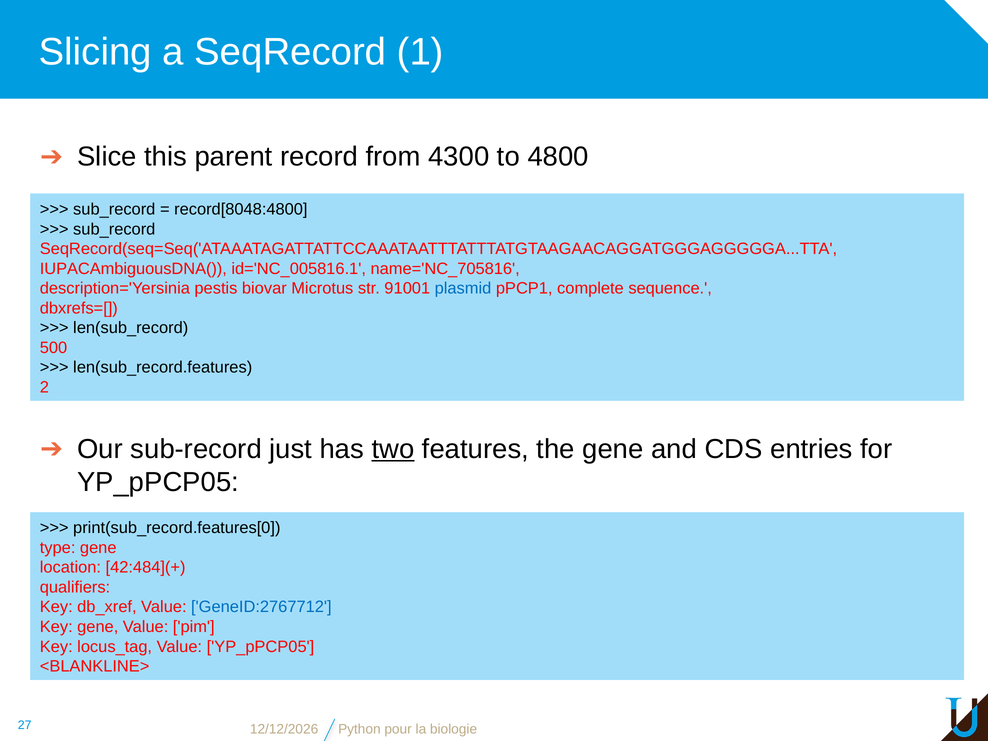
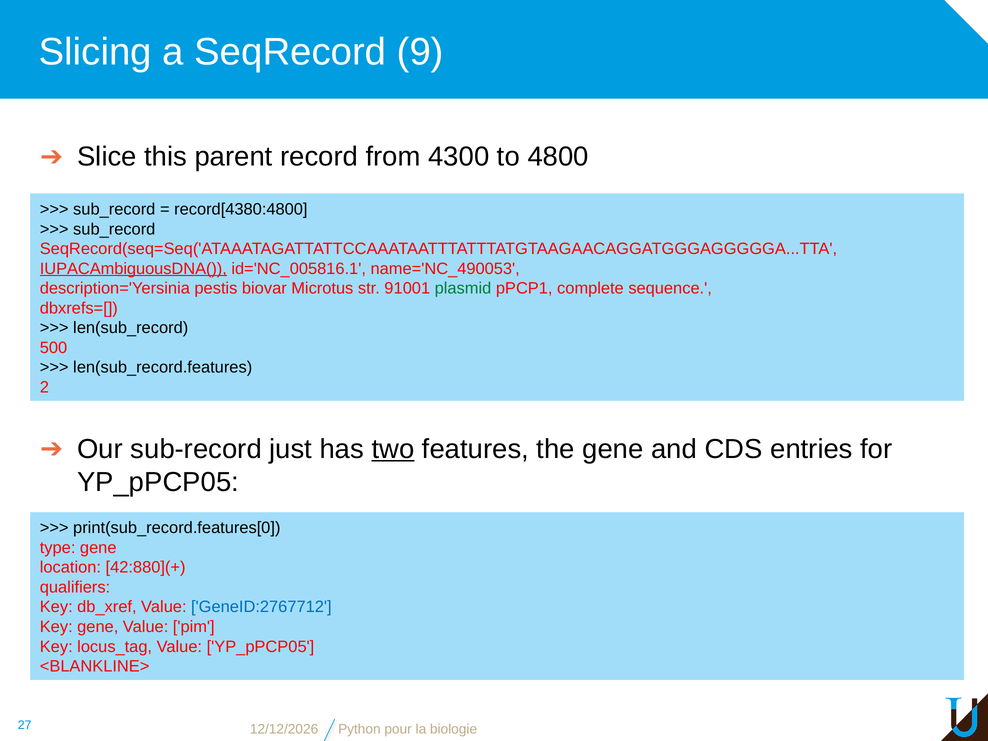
1: 1 -> 9
record[8048:4800: record[8048:4800 -> record[4380:4800
IUPACAmbiguousDNA( underline: none -> present
name='NC_705816: name='NC_705816 -> name='NC_490053
plasmid colour: blue -> green
42:484](+: 42:484](+ -> 42:880](+
